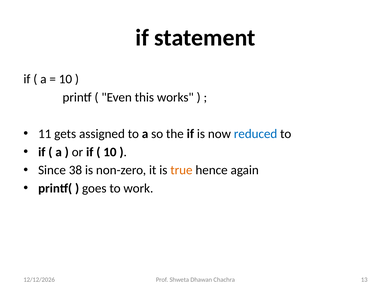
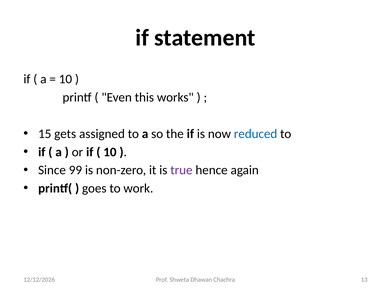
11: 11 -> 15
38: 38 -> 99
true colour: orange -> purple
